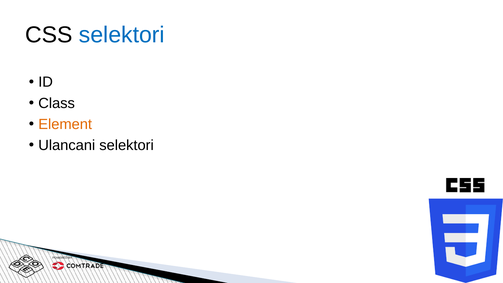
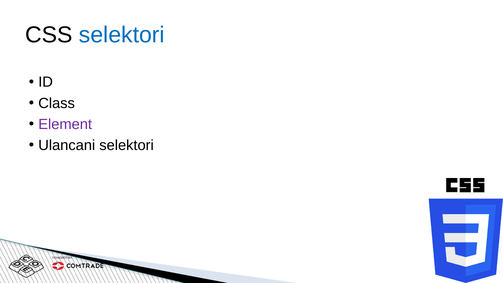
Element colour: orange -> purple
